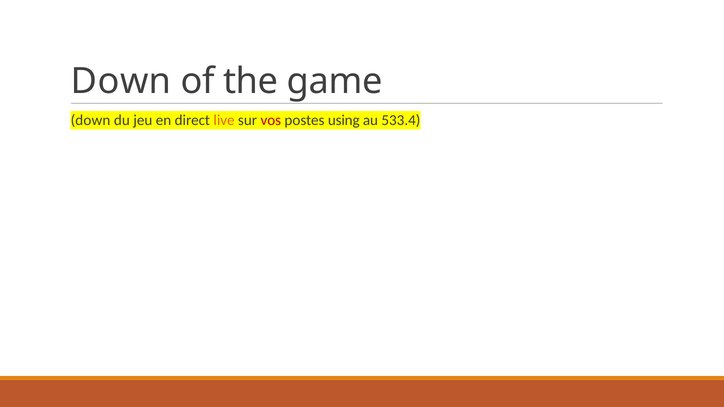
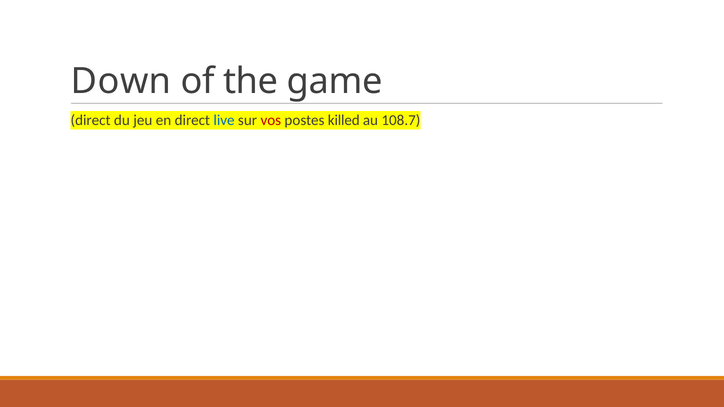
down at (91, 120): down -> direct
live colour: orange -> blue
using: using -> killed
533.4: 533.4 -> 108.7
